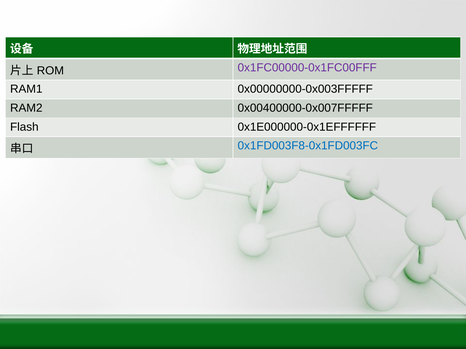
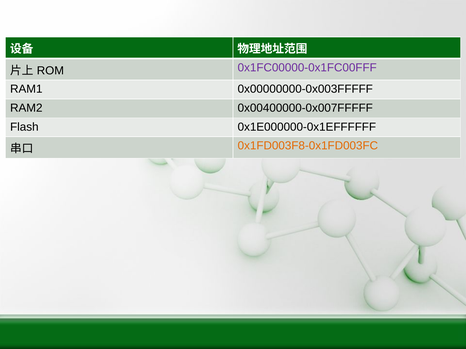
0x1FD003F8-0x1FD003FC colour: blue -> orange
